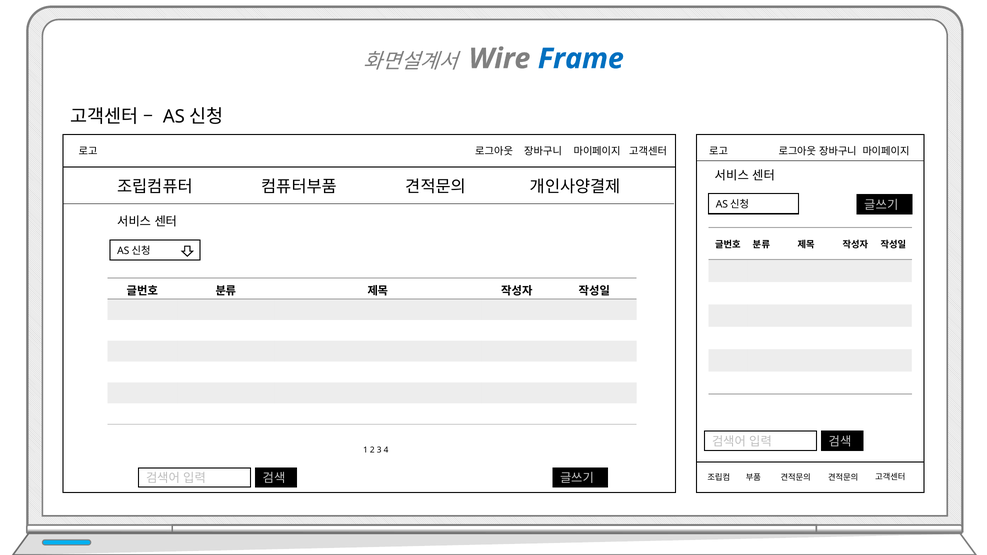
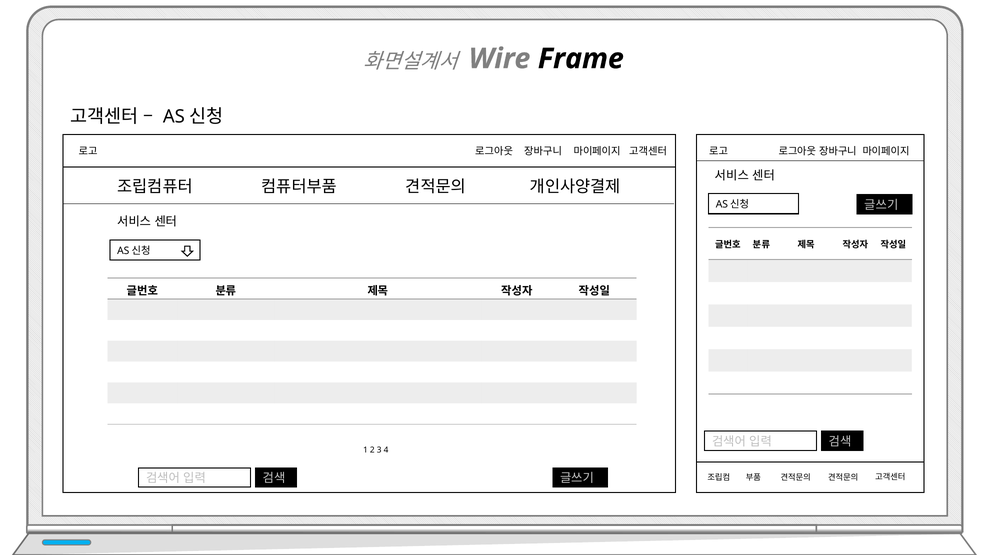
Frame colour: blue -> black
